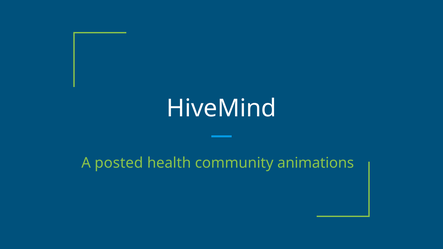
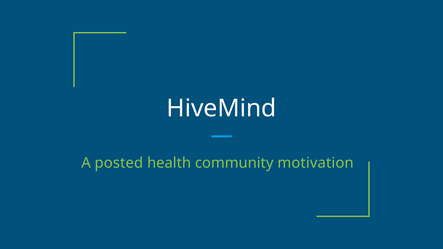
animations: animations -> motivation
